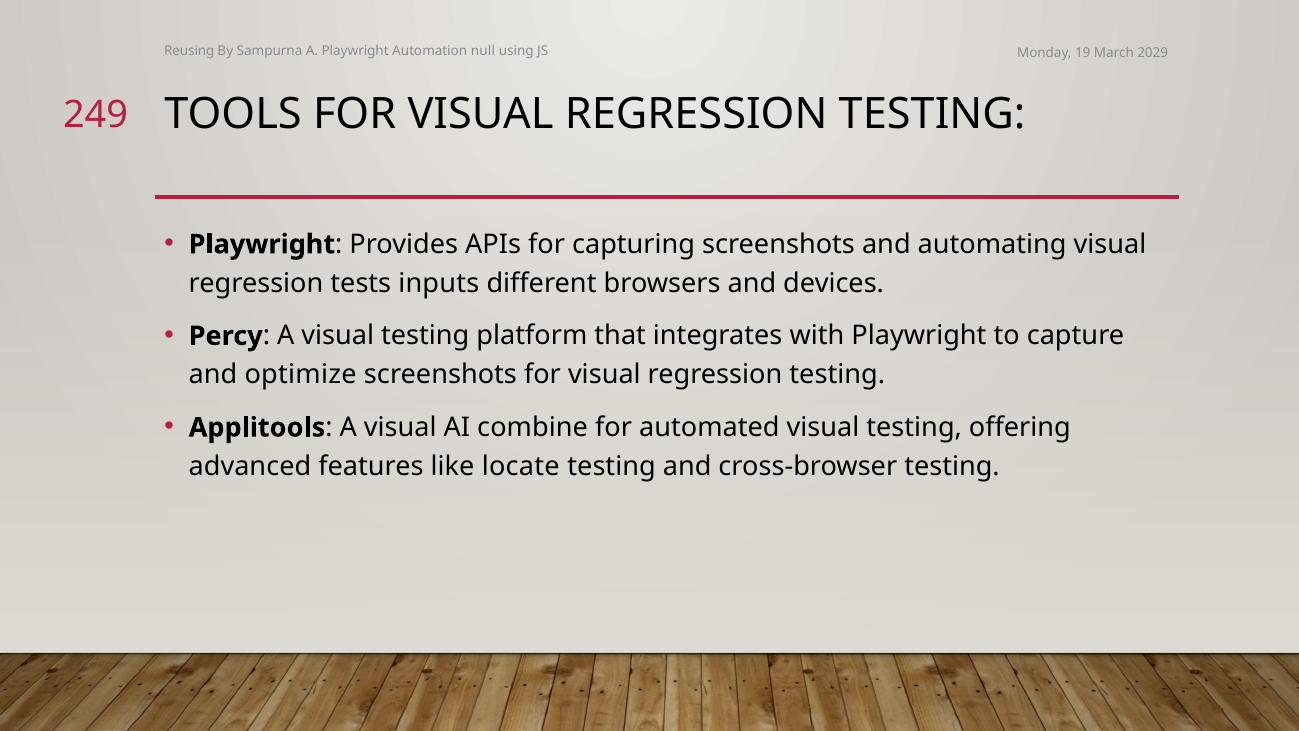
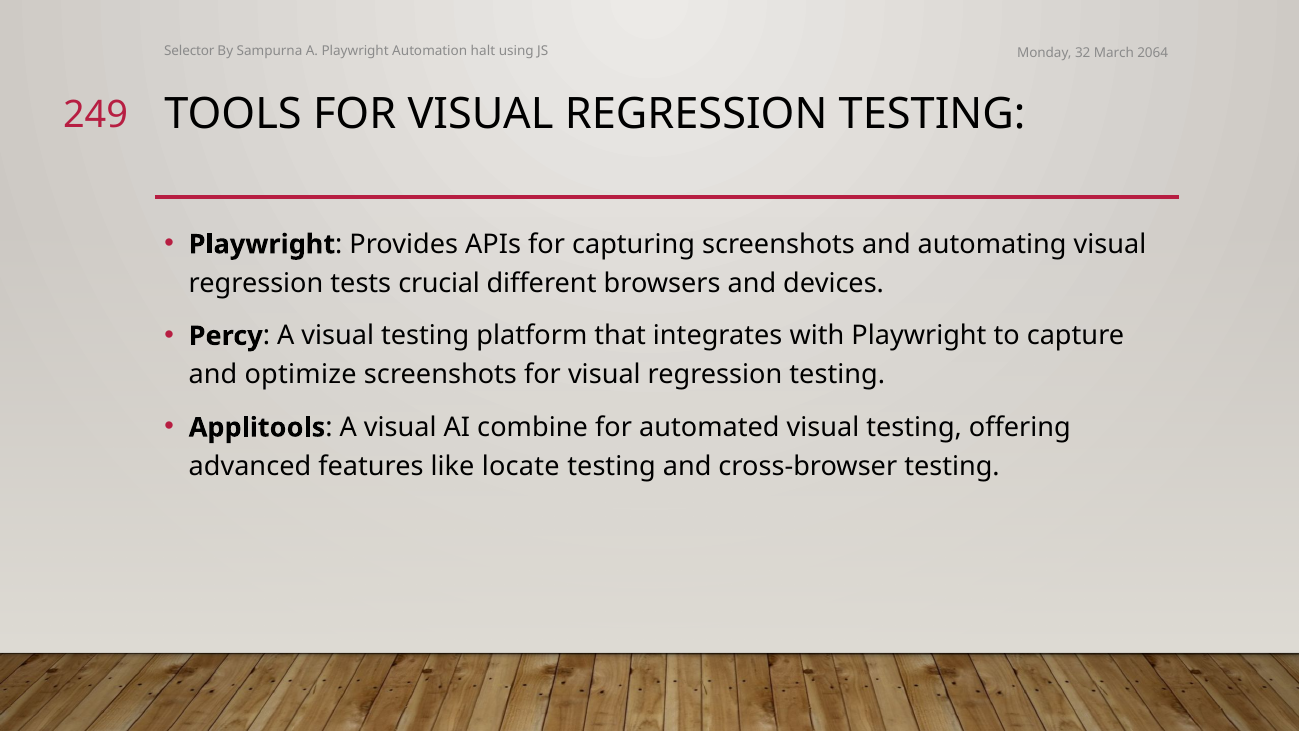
Reusing: Reusing -> Selector
null: null -> halt
19: 19 -> 32
2029: 2029 -> 2064
inputs: inputs -> crucial
